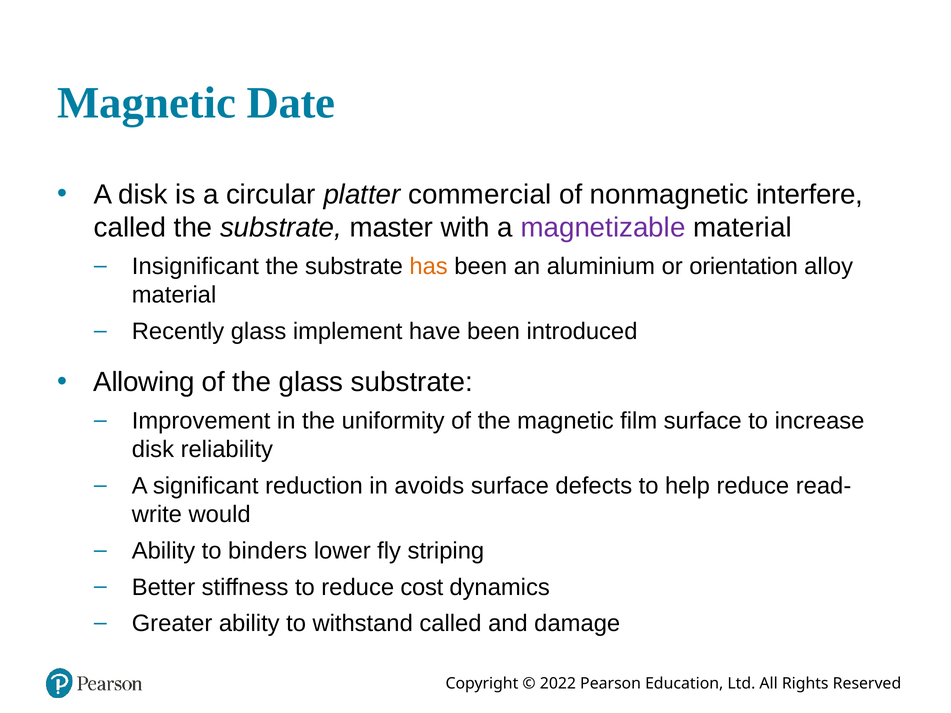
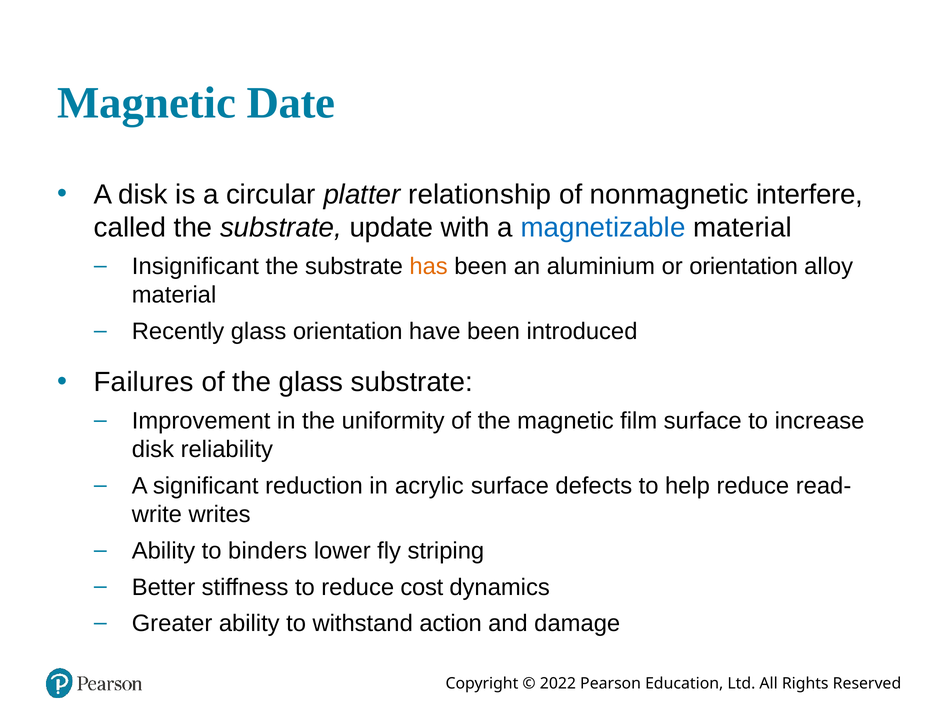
commercial: commercial -> relationship
master: master -> update
magnetizable colour: purple -> blue
glass implement: implement -> orientation
Allowing: Allowing -> Failures
avoids: avoids -> acrylic
would: would -> writes
withstand called: called -> action
